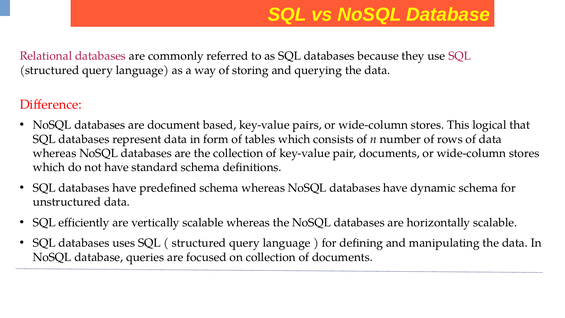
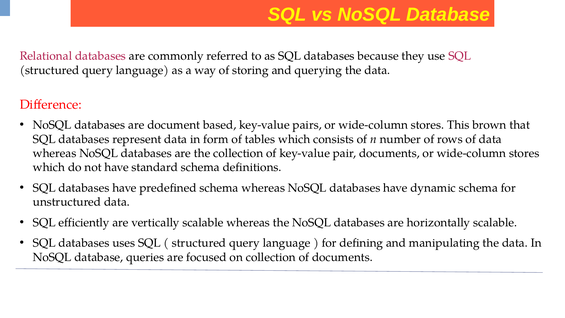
logical: logical -> brown
